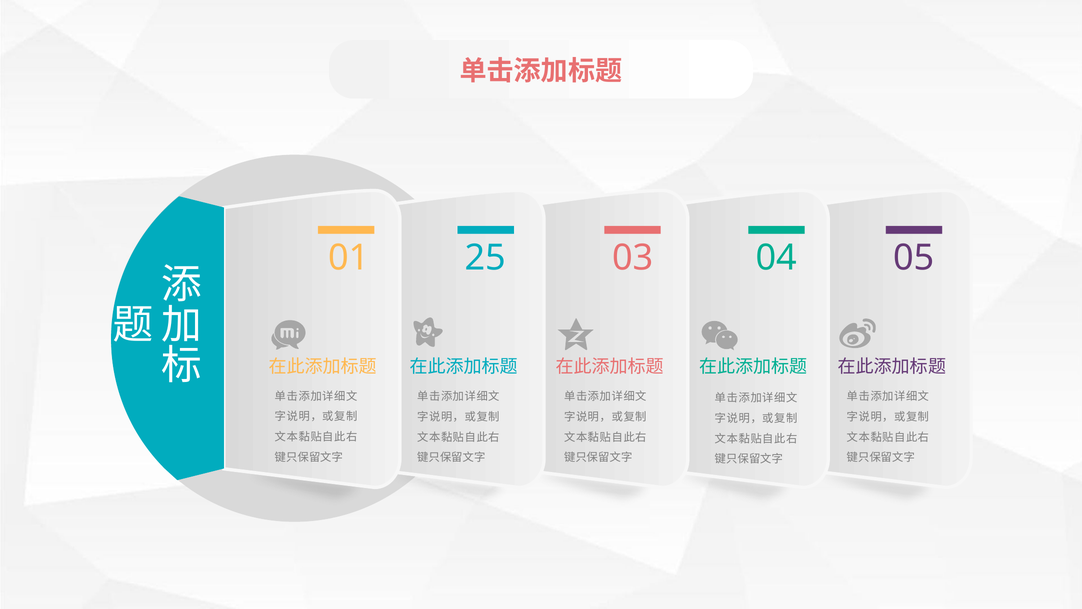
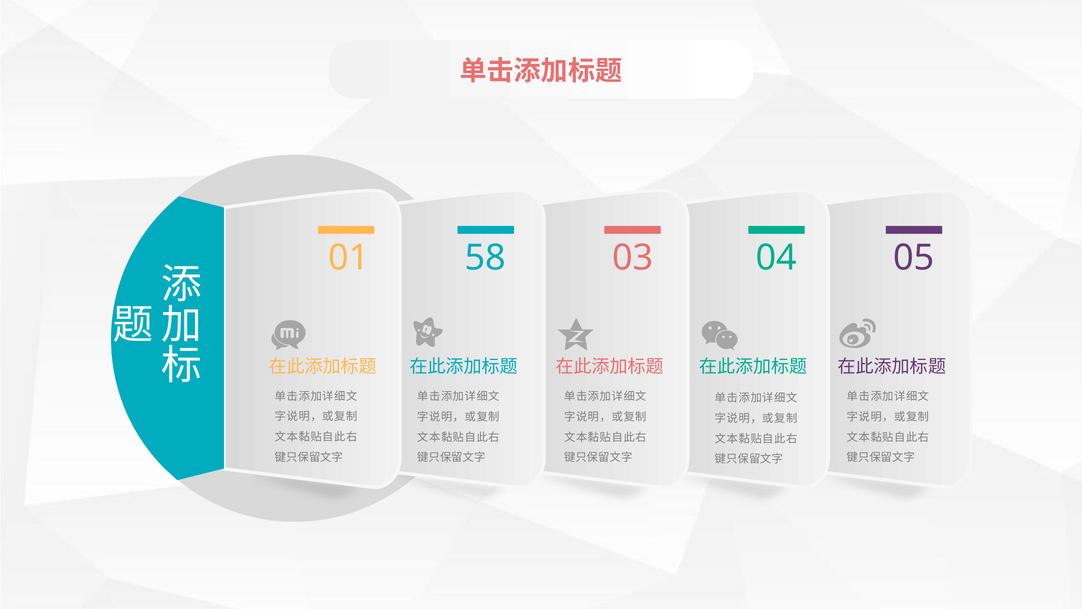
25: 25 -> 58
